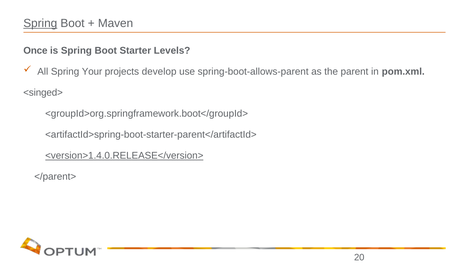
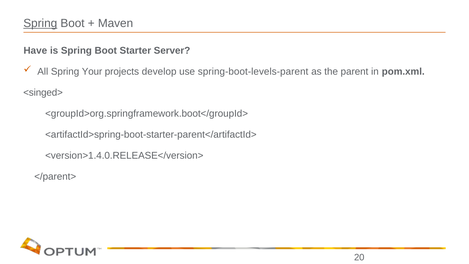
Once: Once -> Have
Levels: Levels -> Server
spring-boot-allows-parent: spring-boot-allows-parent -> spring-boot-levels-parent
<version>1.4.0.RELEASE</version> underline: present -> none
